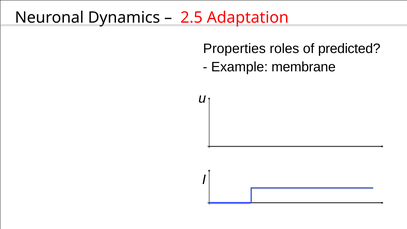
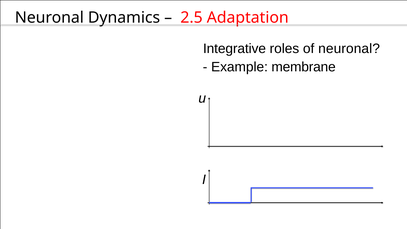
Properties: Properties -> Integrative
of predicted: predicted -> neuronal
